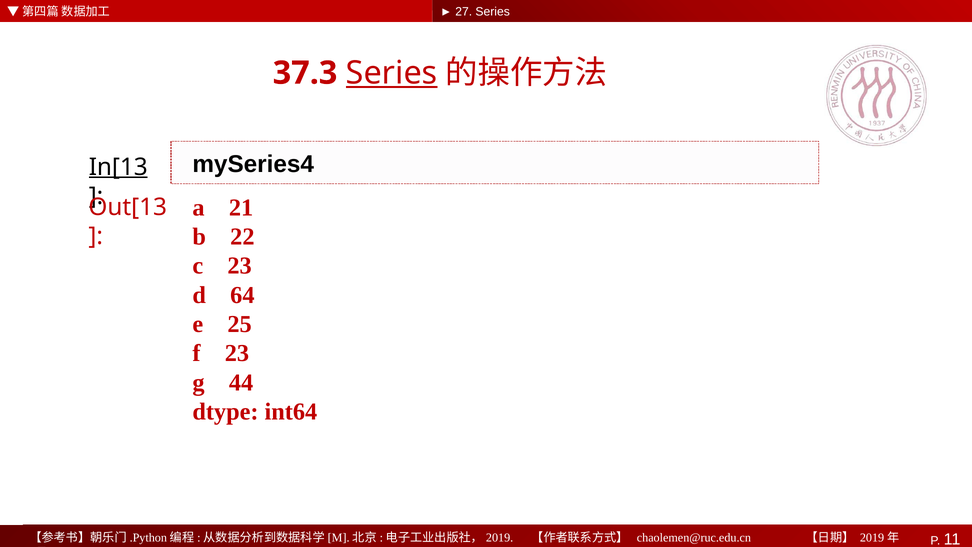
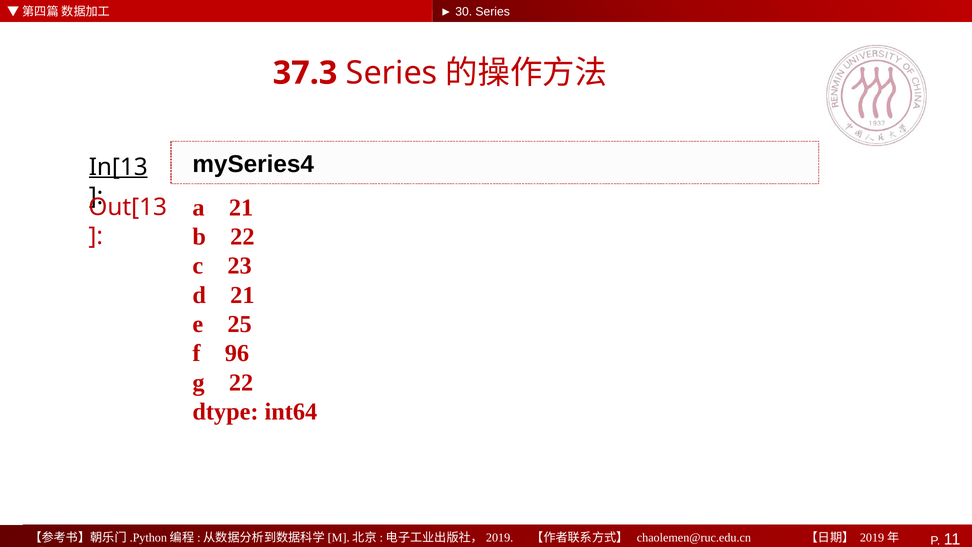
27: 27 -> 30
Series at (392, 73) underline: present -> none
d 64: 64 -> 21
f 23: 23 -> 96
g 44: 44 -> 22
